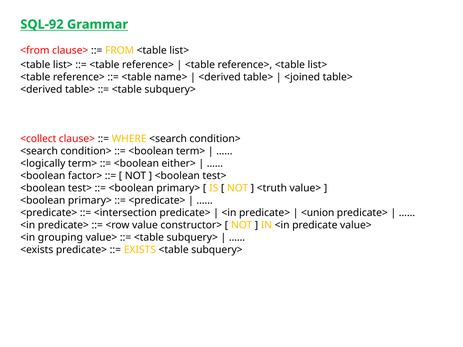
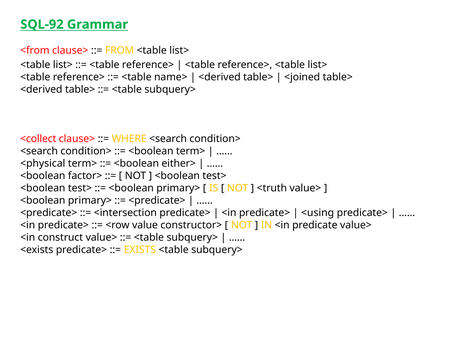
<logically: <logically -> <physical
<union: <union -> <using
grouping: grouping -> construct
